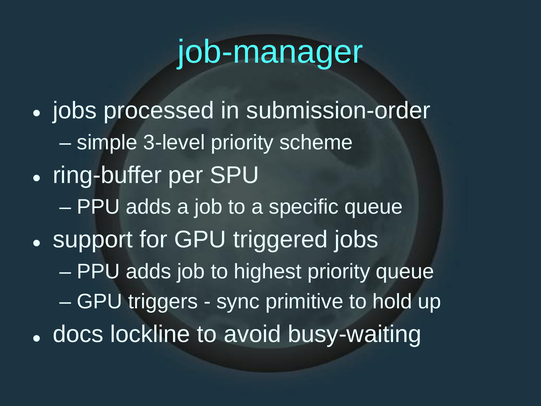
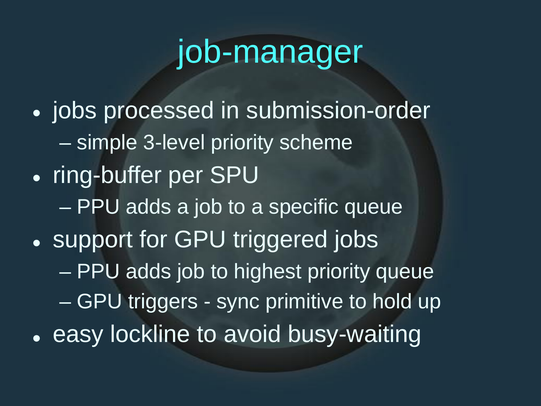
docs: docs -> easy
